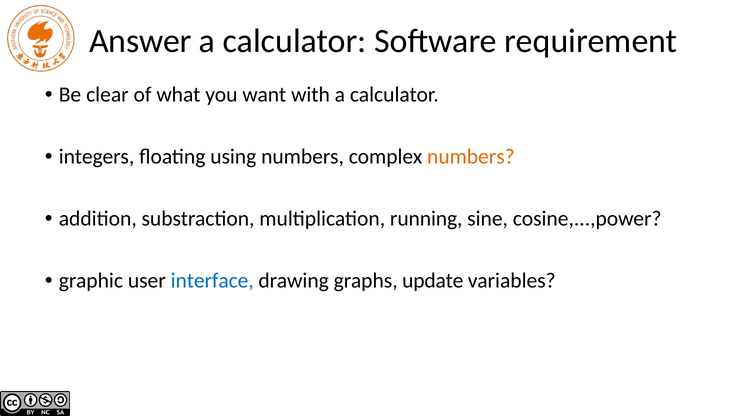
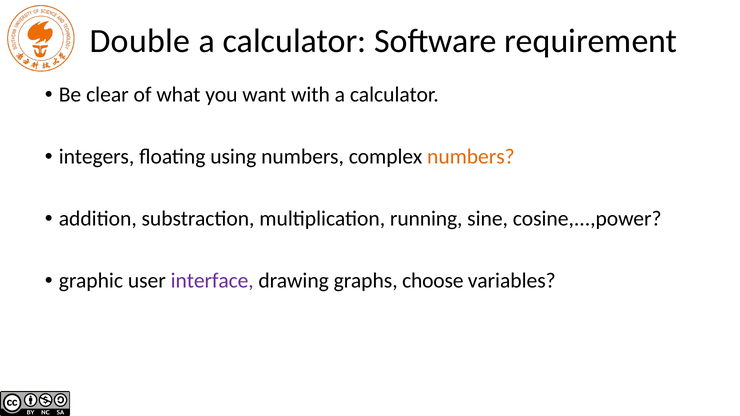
Answer: Answer -> Double
interface colour: blue -> purple
update: update -> choose
